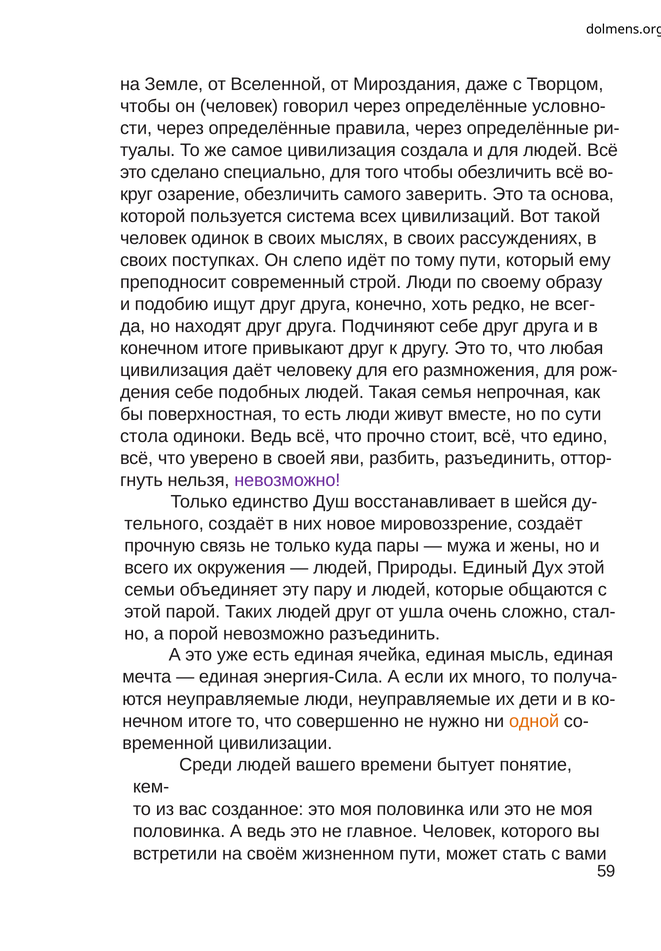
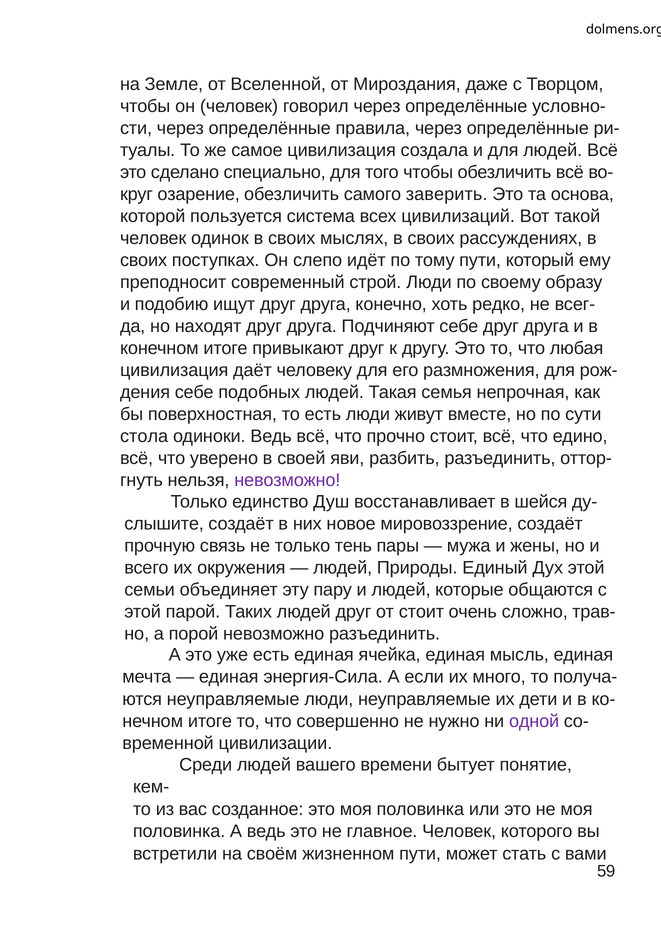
тельного: тельного -> слышите
куда: куда -> тень
от ушла: ушла -> стоит
стал-: стал- -> трав-
одной colour: orange -> purple
